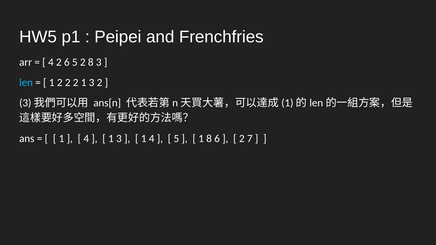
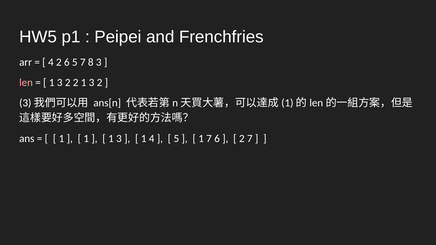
5 2: 2 -> 7
len colour: light blue -> pink
2 at (60, 83): 2 -> 3
4 at (86, 139): 4 -> 1
1 8: 8 -> 7
